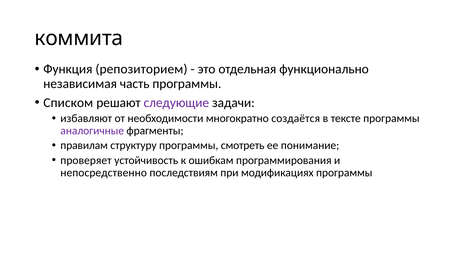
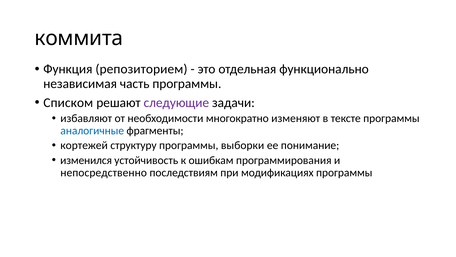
создаётся: создаётся -> изменяют
аналогичные colour: purple -> blue
правилам: правилам -> кортежей
смотреть: смотреть -> выборки
проверяет: проверяет -> изменился
